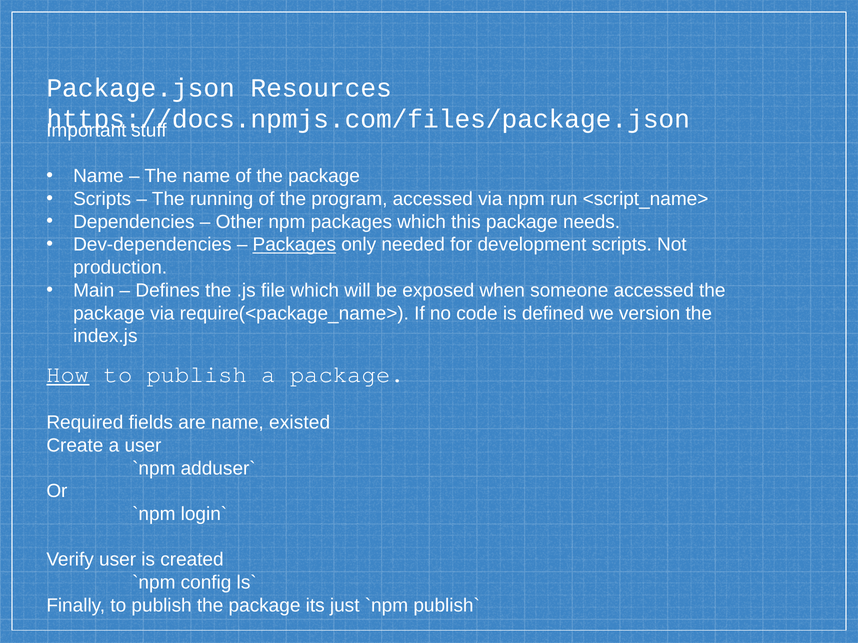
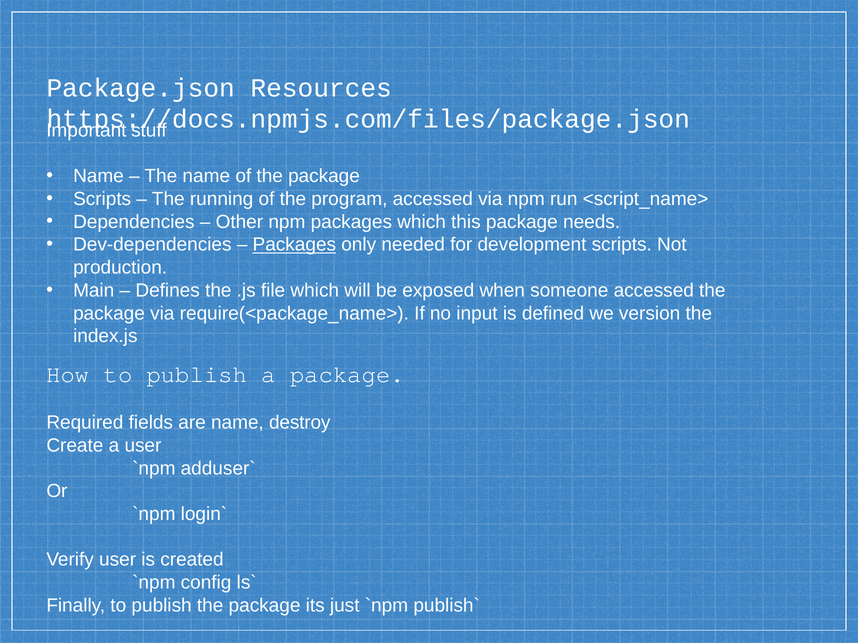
code: code -> input
How underline: present -> none
existed: existed -> destroy
